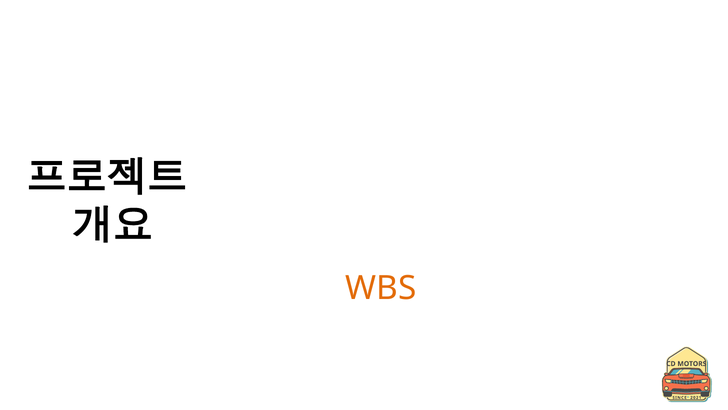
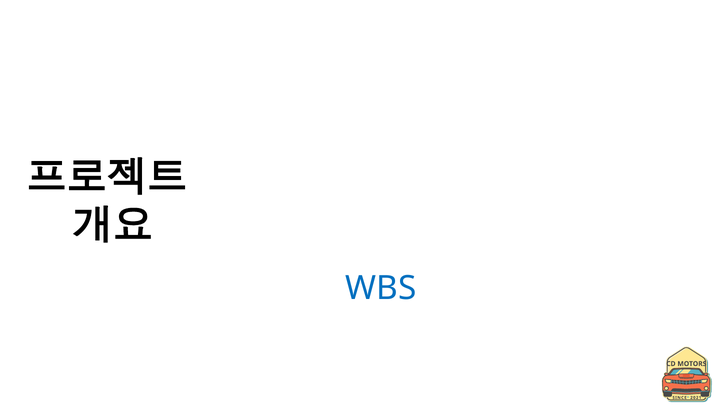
WBS colour: orange -> blue
